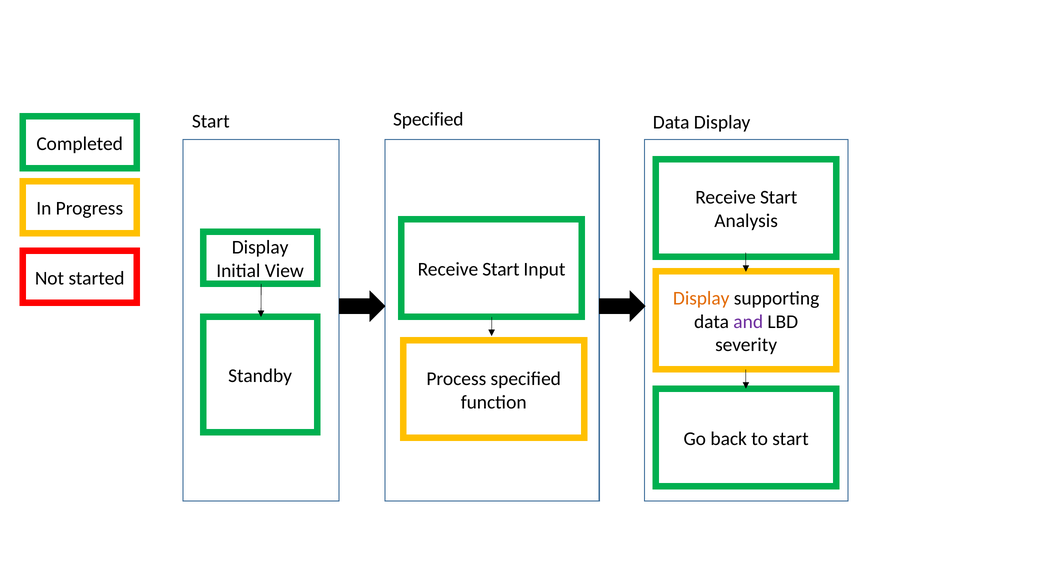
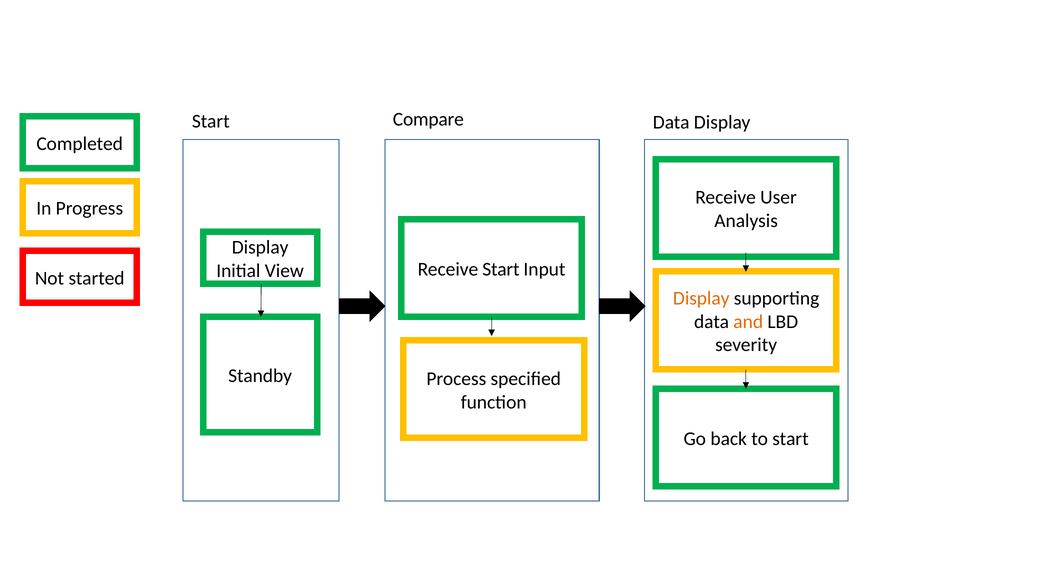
Start Specified: Specified -> Compare
Start at (779, 198): Start -> User
and colour: purple -> orange
